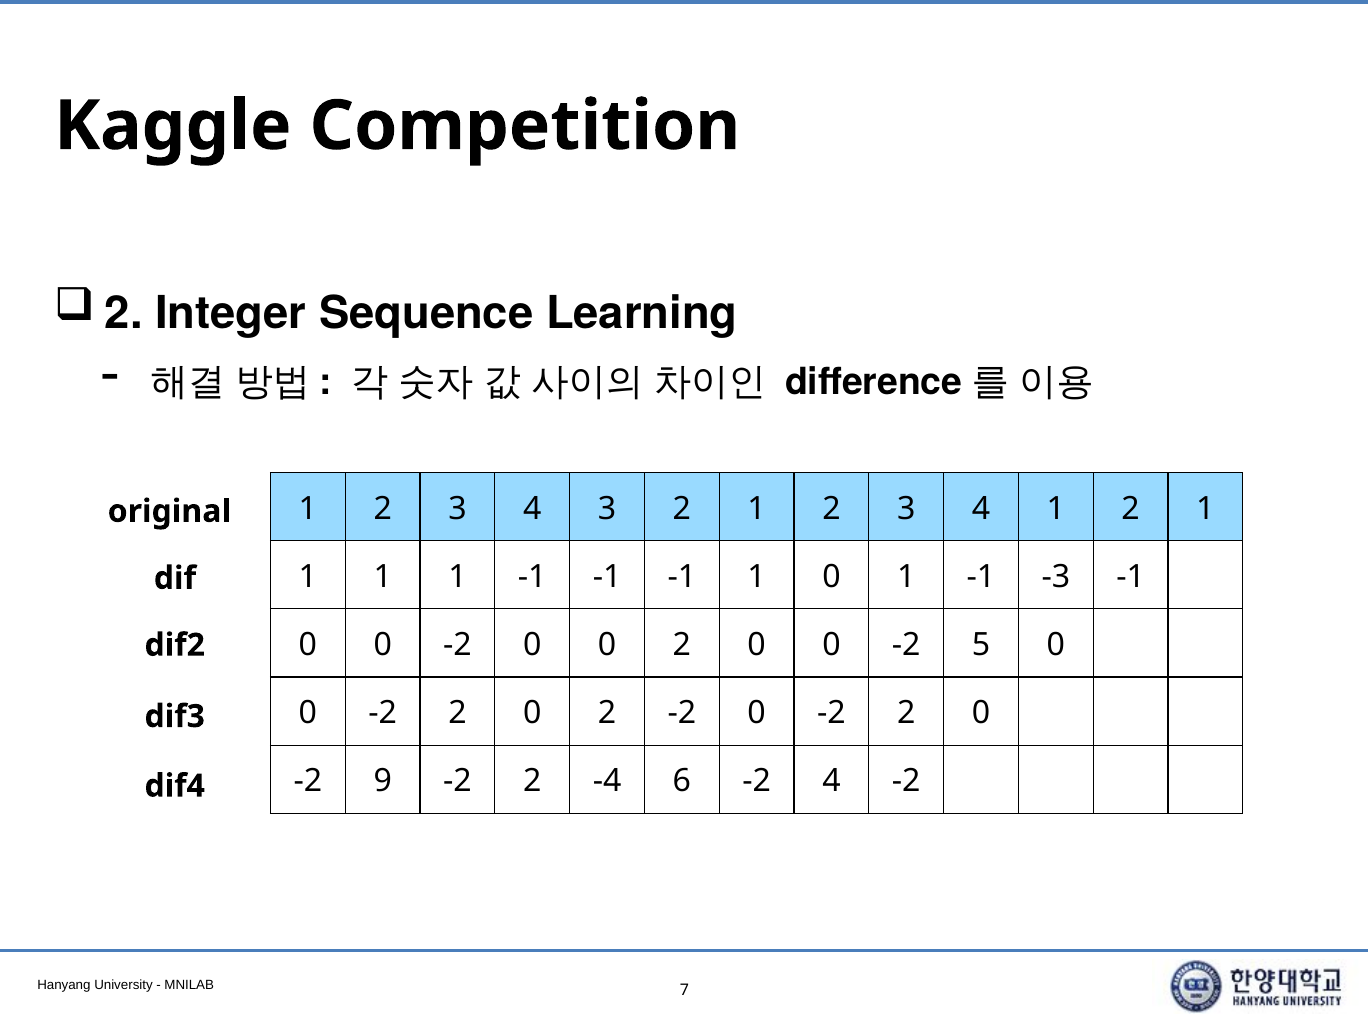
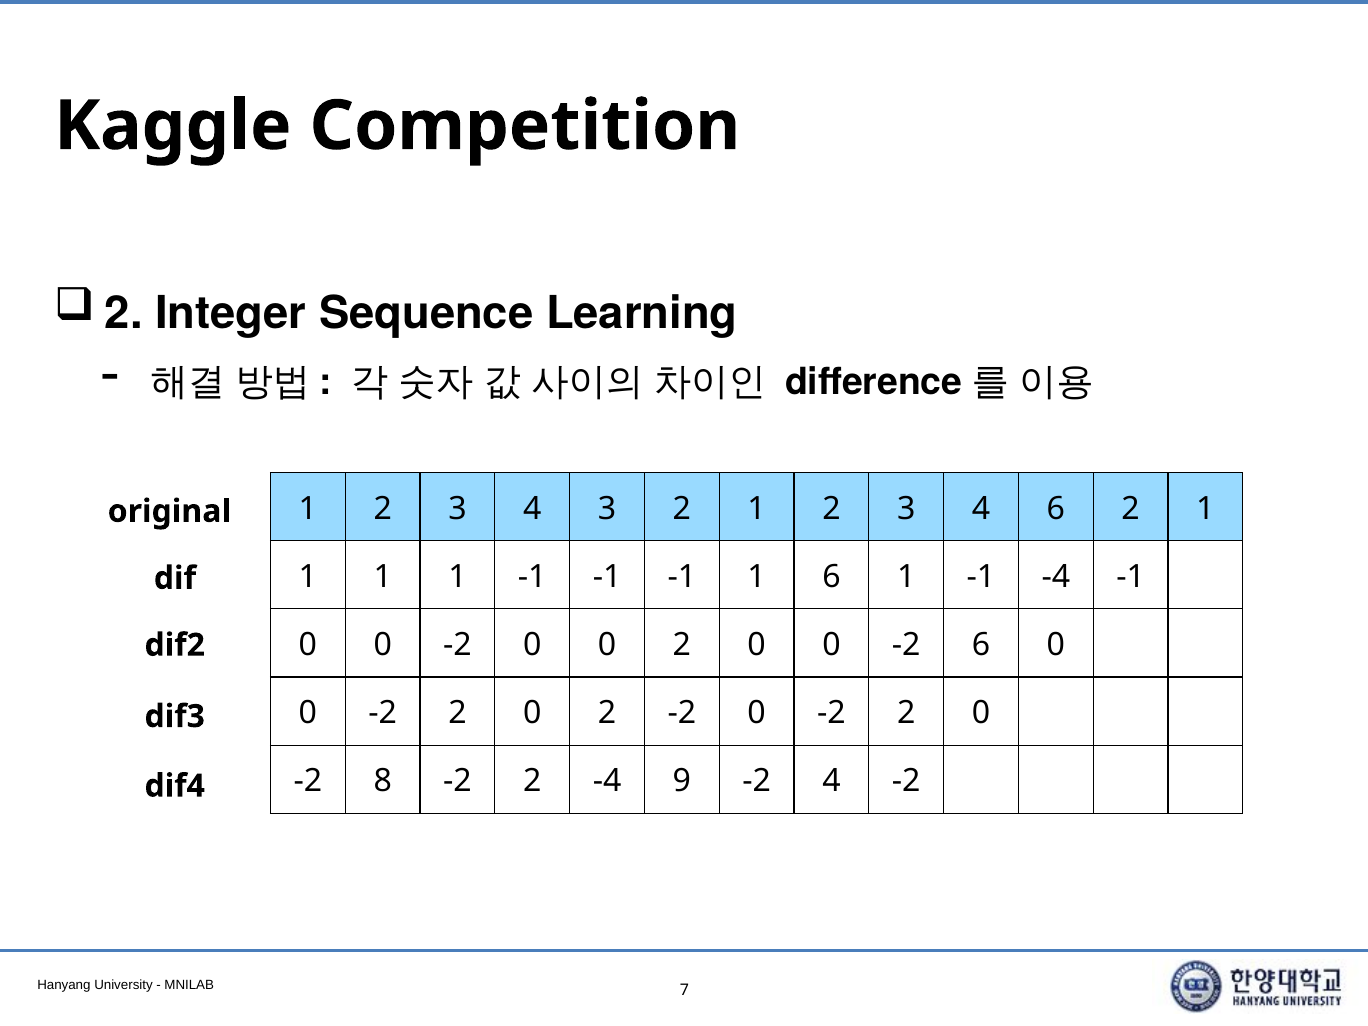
4 1: 1 -> 6
1 0: 0 -> 6
-1 -3: -3 -> -4
-2 5: 5 -> 6
9: 9 -> 8
6: 6 -> 9
